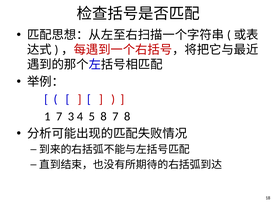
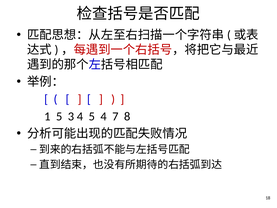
1 7: 7 -> 5
5 8: 8 -> 4
